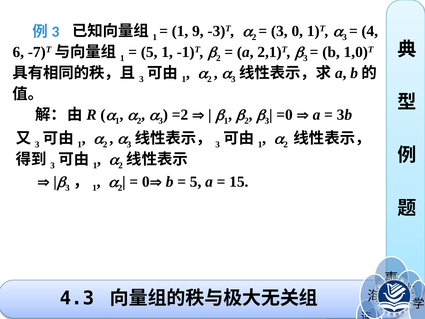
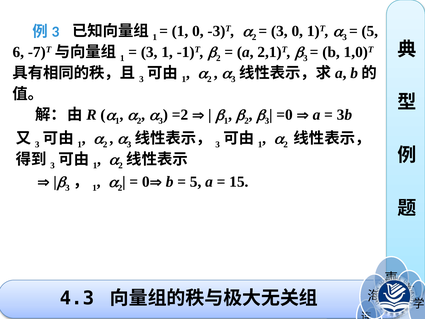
1 9: 9 -> 0
4 at (370, 31): 4 -> 5
5 at (149, 52): 5 -> 3
